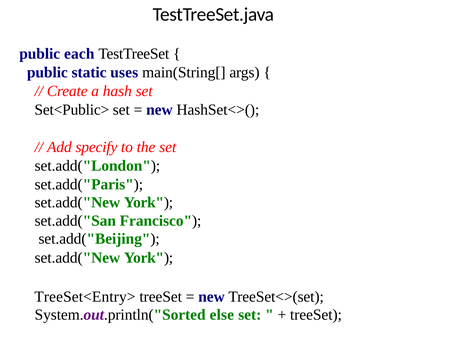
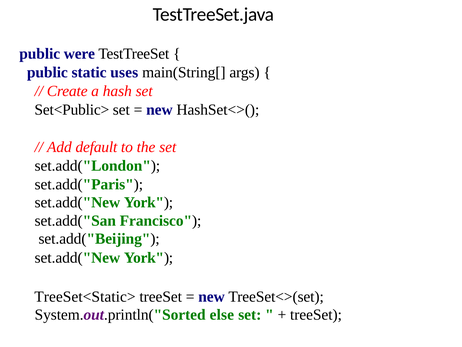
each: each -> were
specify: specify -> default
TreeSet<Entry>: TreeSet<Entry> -> TreeSet<Static>
